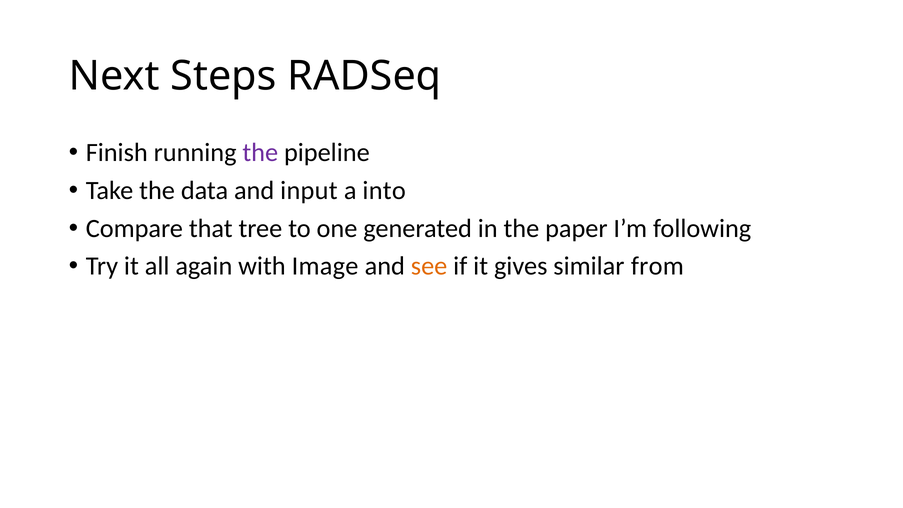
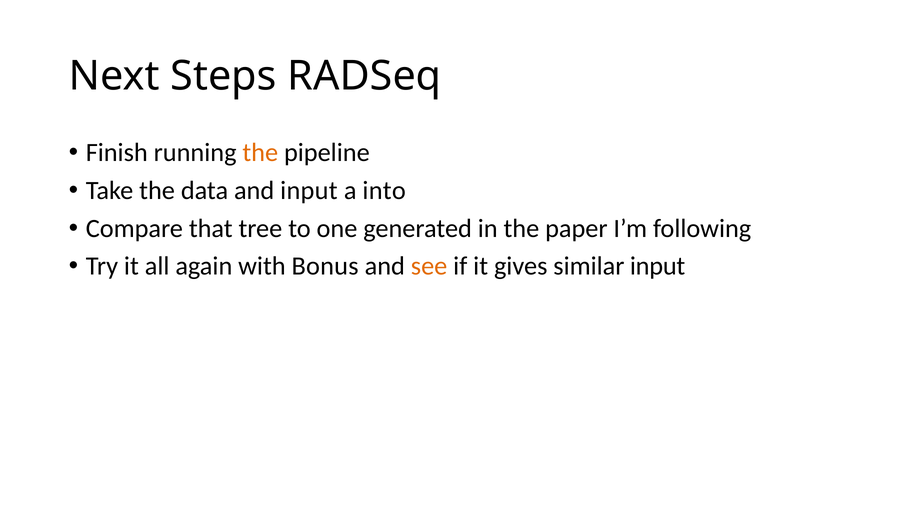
the at (260, 153) colour: purple -> orange
Image: Image -> Bonus
similar from: from -> input
